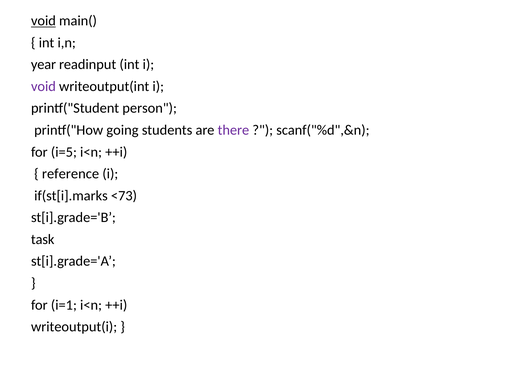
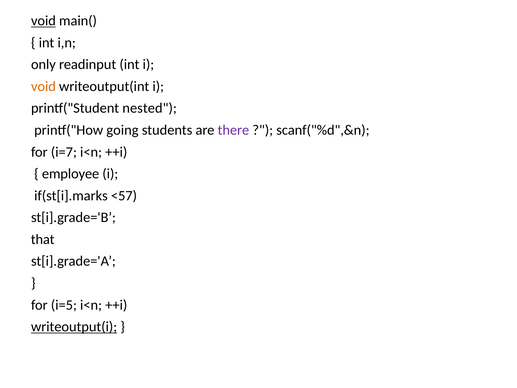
year: year -> only
void at (43, 86) colour: purple -> orange
person: person -> nested
i=5: i=5 -> i=7
reference: reference -> employee
<73: <73 -> <57
task: task -> that
i=1: i=1 -> i=5
writeoutput(i underline: none -> present
